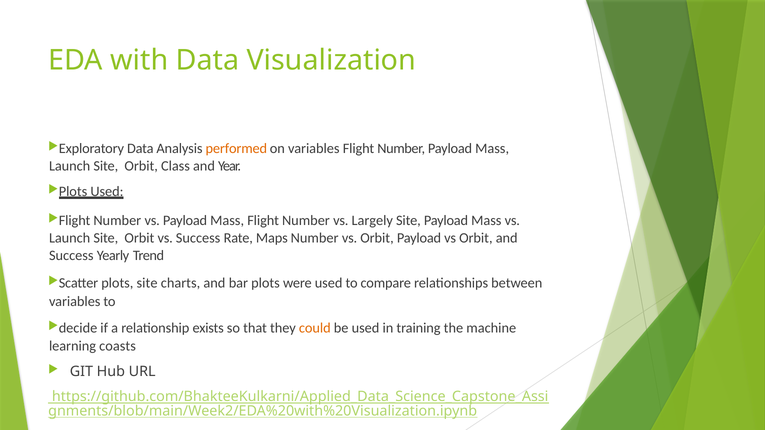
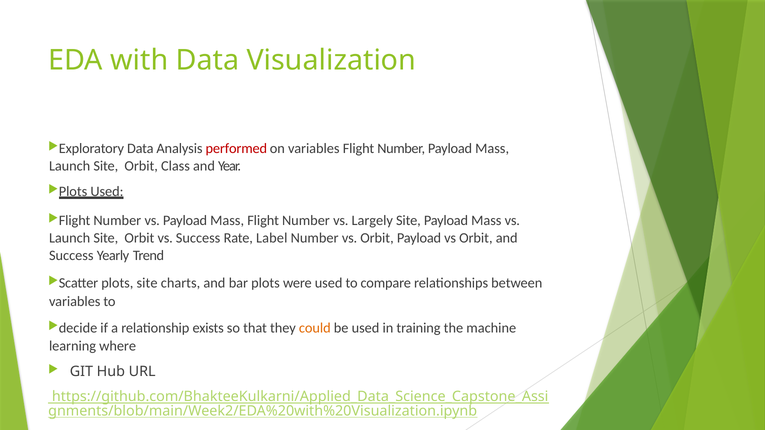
performed colour: orange -> red
Maps: Maps -> Label
coasts: coasts -> where
